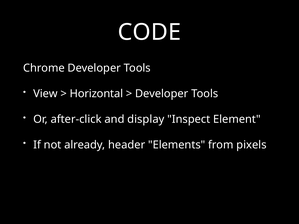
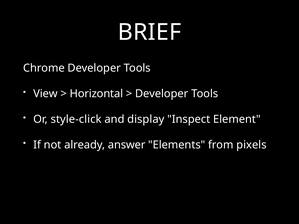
CODE: CODE -> BRIEF
after-click: after-click -> style-click
header: header -> answer
